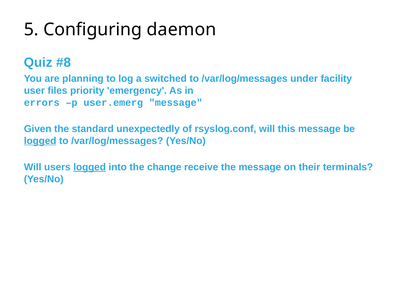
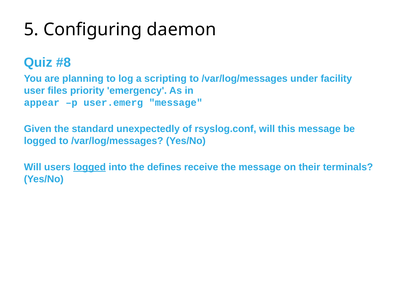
switched: switched -> scripting
errors: errors -> appear
logged at (40, 141) underline: present -> none
change: change -> defines
